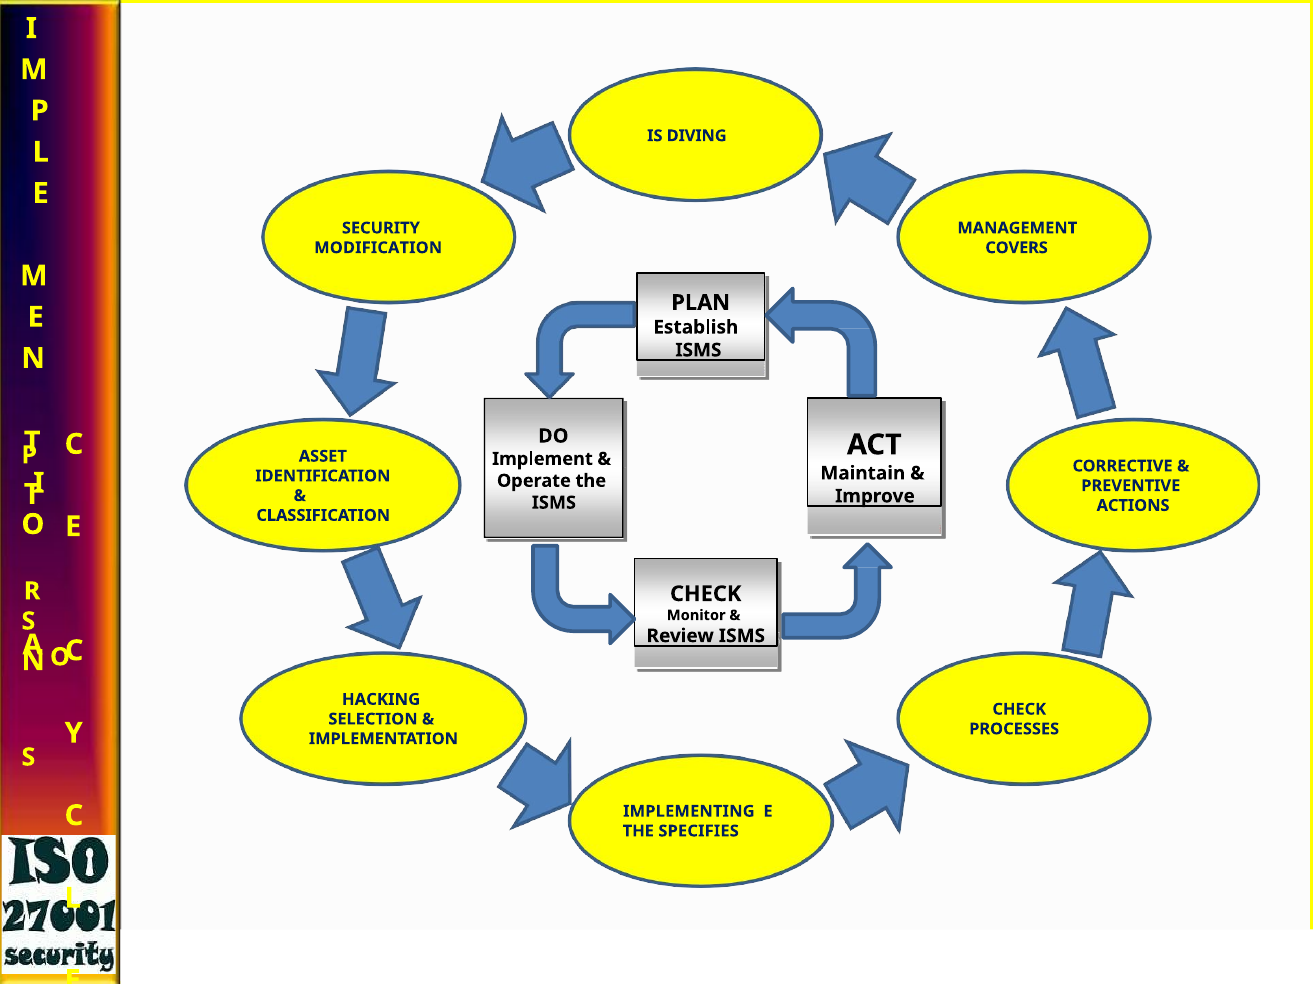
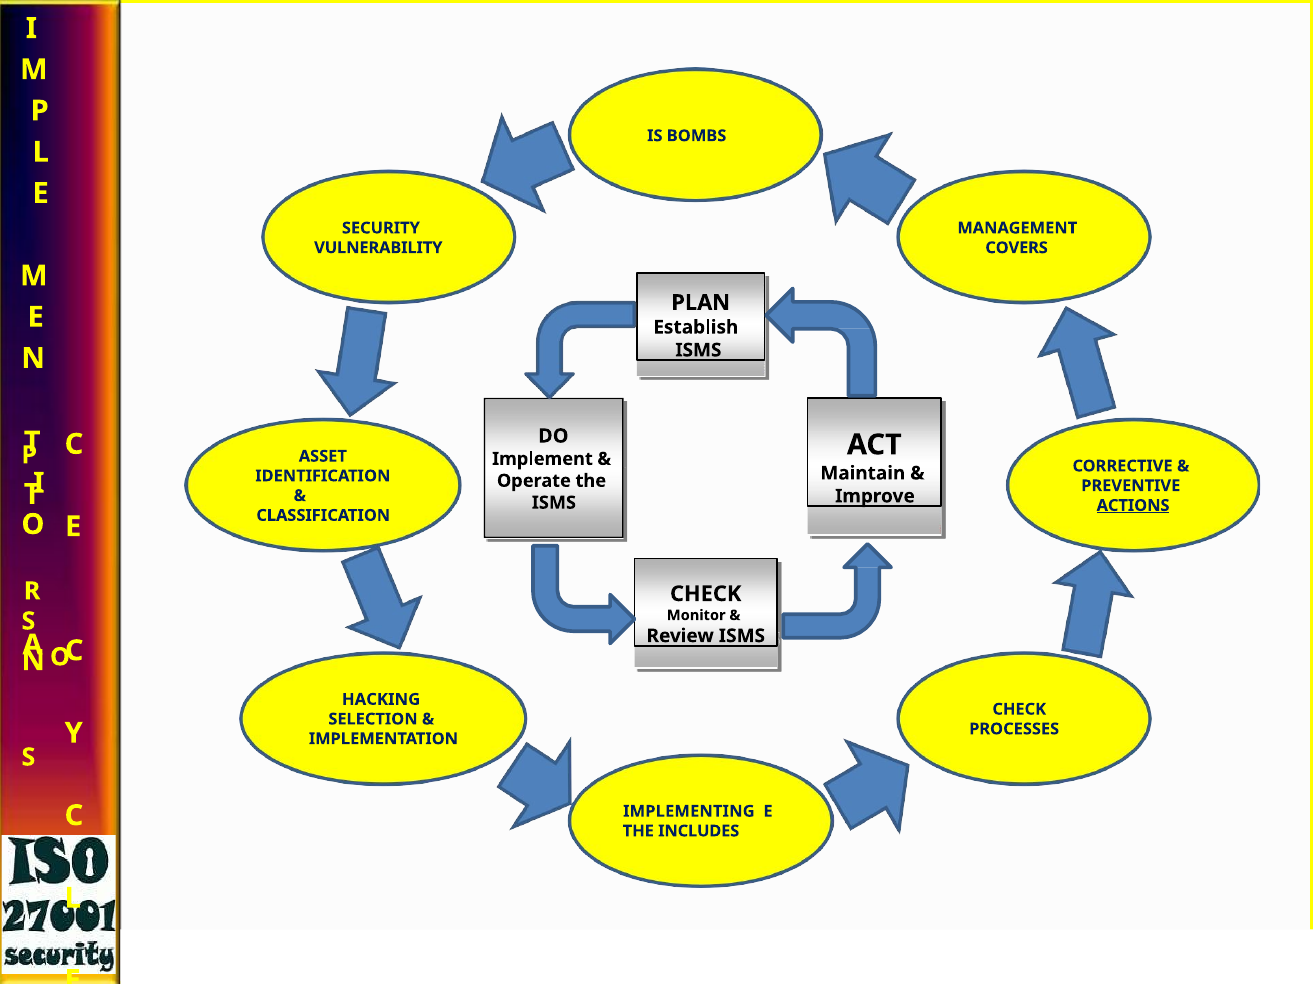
DIVING: DIVING -> BOMBS
MODIFICATION: MODIFICATION -> VULNERABILITY
ACTIONS underline: none -> present
SPECIFIES: SPECIFIES -> INCLUDES
